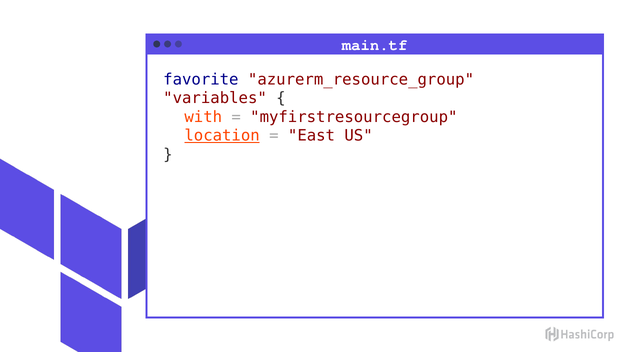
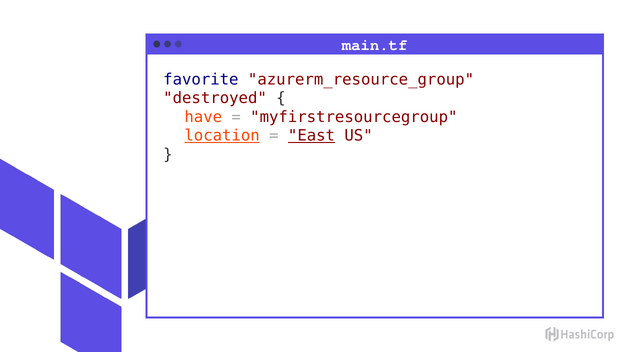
variables: variables -> destroyed
with: with -> have
East underline: none -> present
